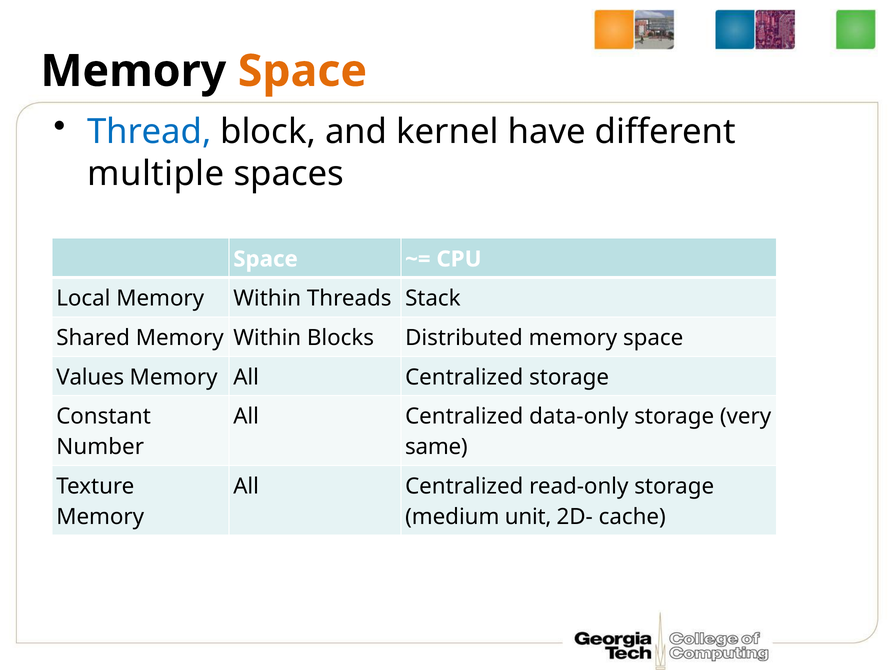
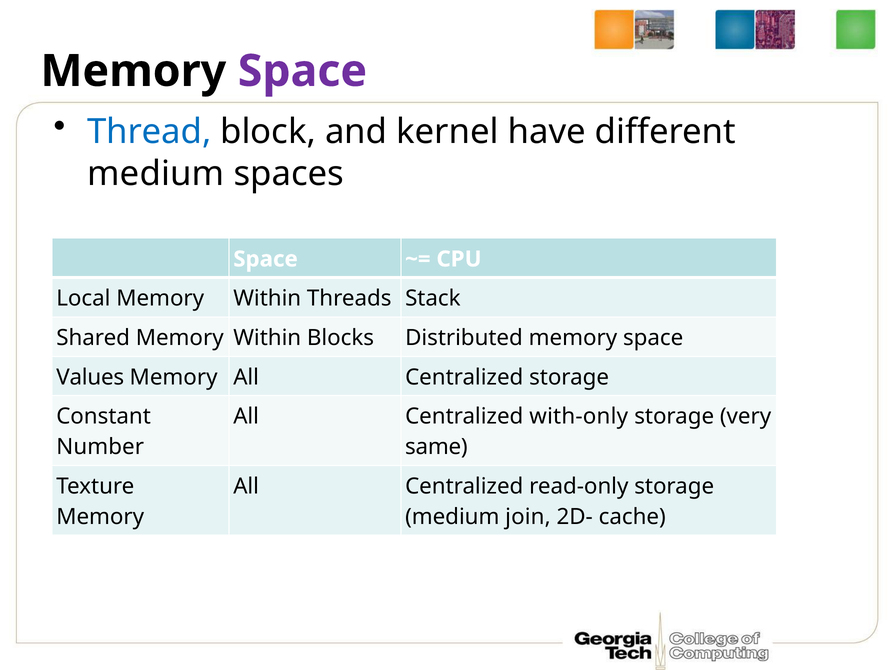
Space at (302, 71) colour: orange -> purple
multiple at (156, 174): multiple -> medium
data-only: data-only -> with-only
unit: unit -> join
